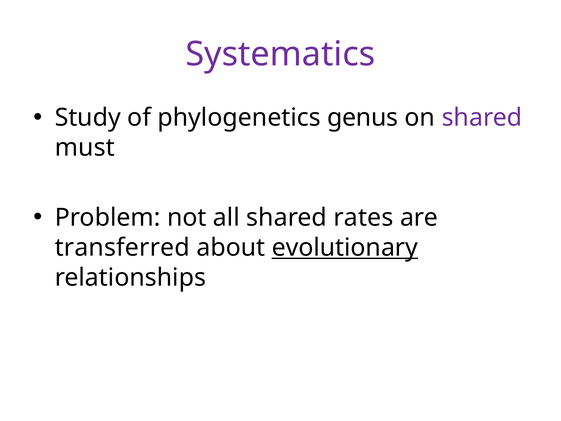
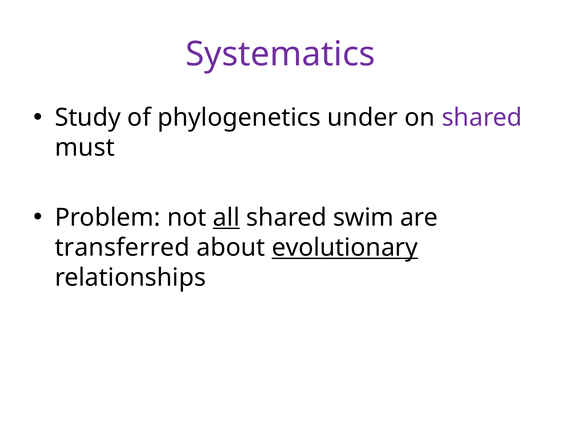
genus: genus -> under
all underline: none -> present
rates: rates -> swim
